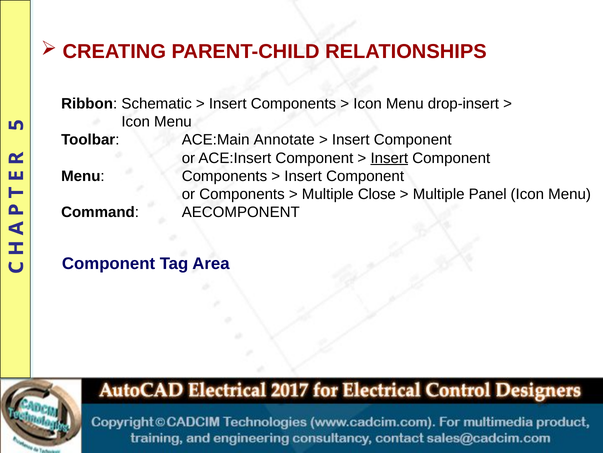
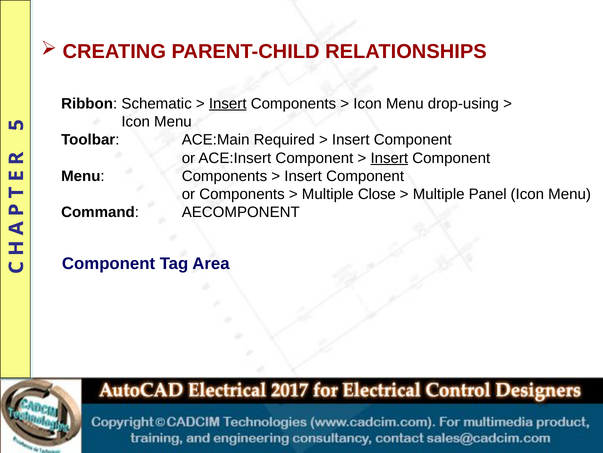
Insert at (228, 103) underline: none -> present
drop-insert: drop-insert -> drop-using
Annotate: Annotate -> Required
